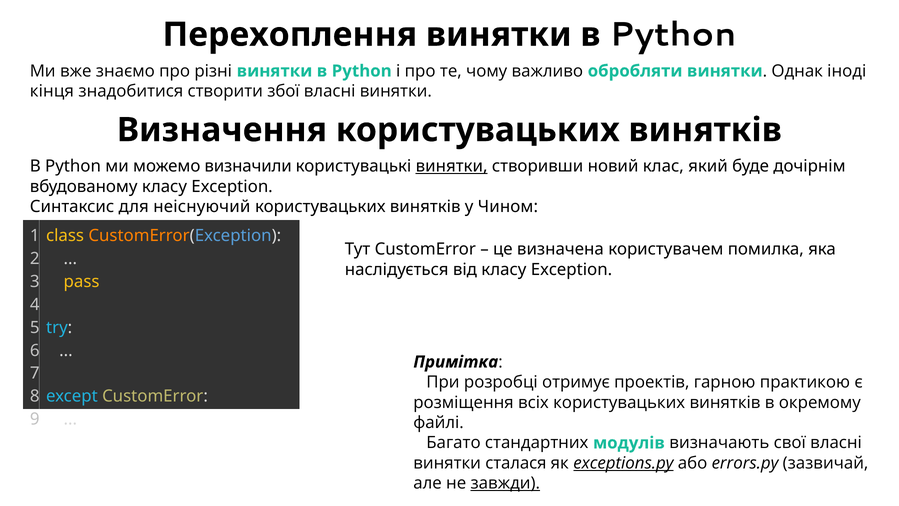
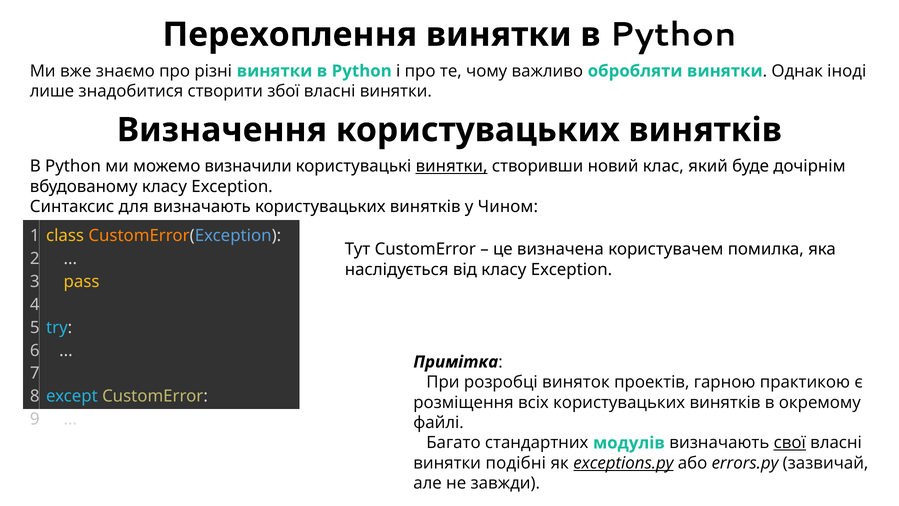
кінця: кінця -> лише
для неіснуючий: неіснуючий -> визначають
отримує: отримує -> виняток
свої underline: none -> present
сталася: сталася -> подібні
завжди underline: present -> none
